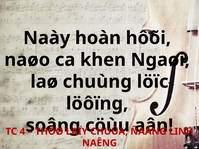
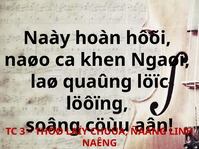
chuùng: chuùng -> quaûng
4: 4 -> 3
